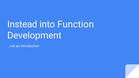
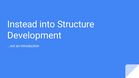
Function: Function -> Structure
